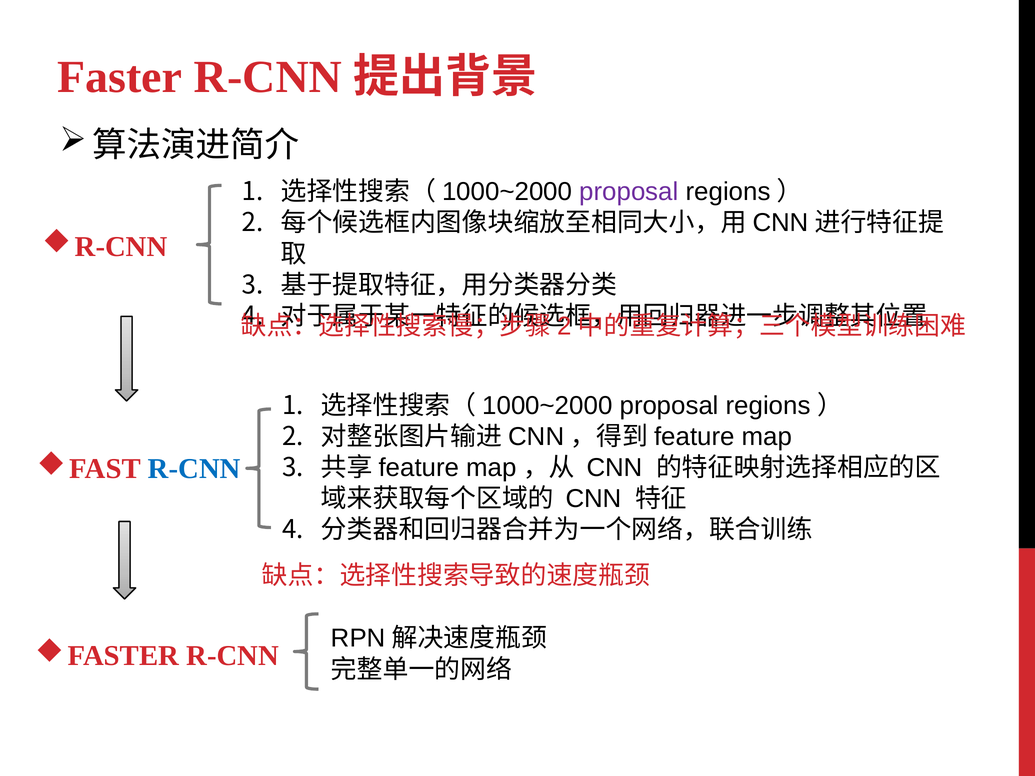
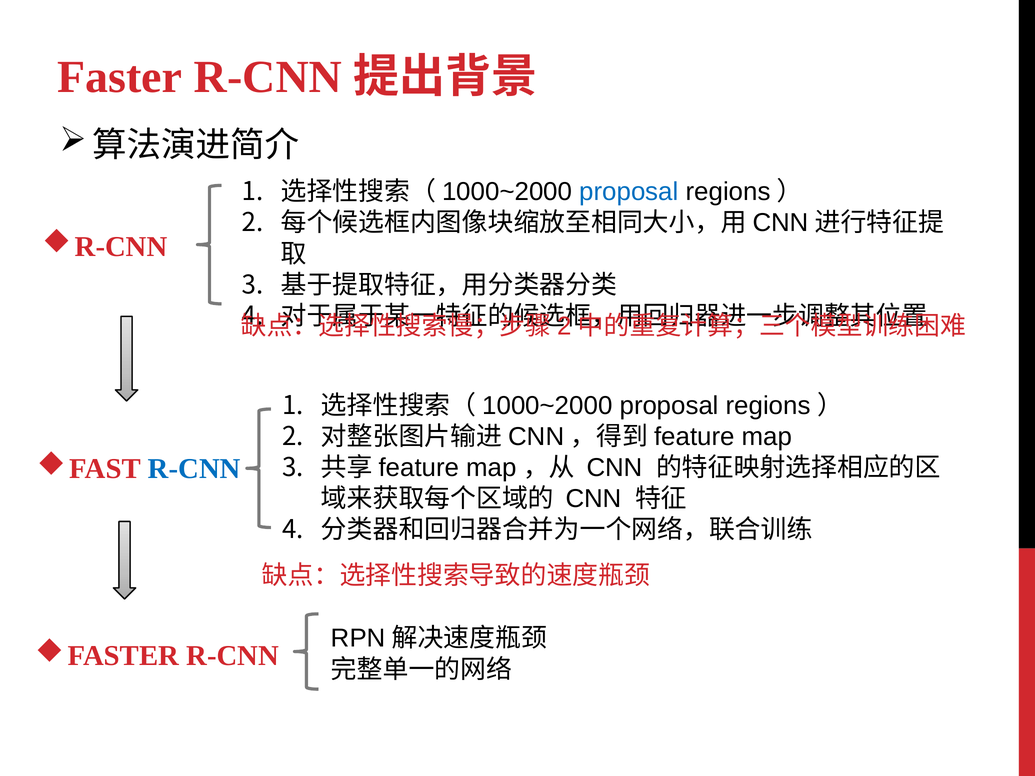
proposal at (629, 192) colour: purple -> blue
